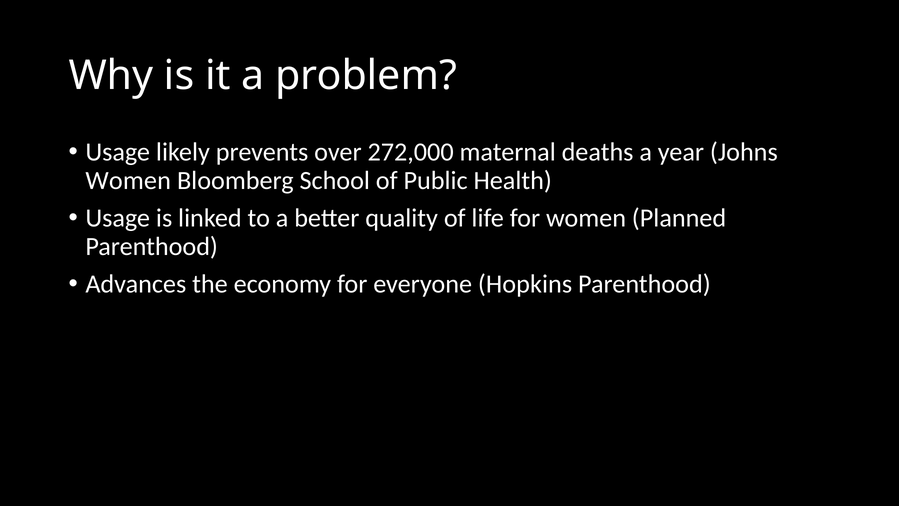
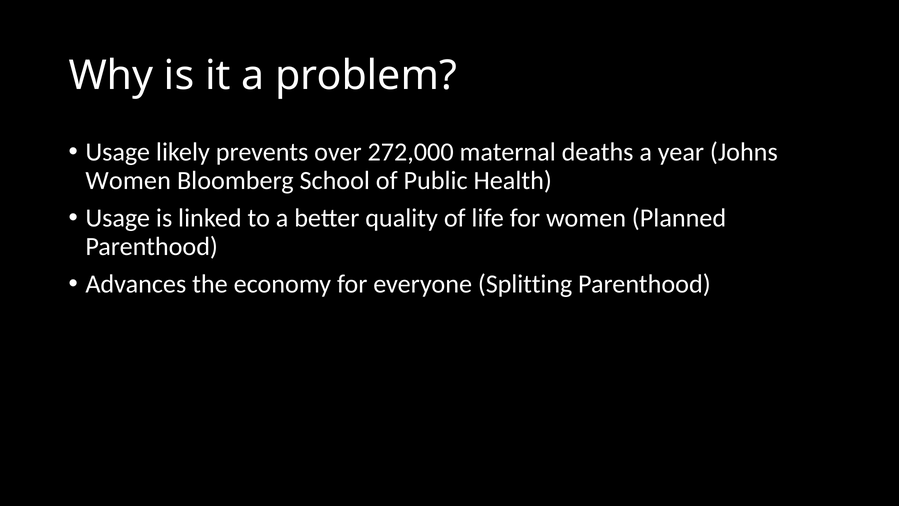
Hopkins: Hopkins -> Splitting
